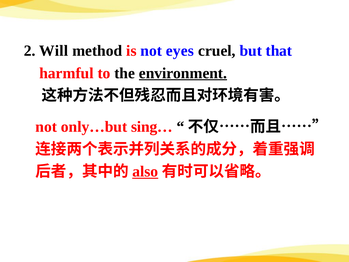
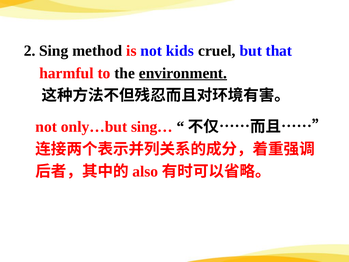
Will: Will -> Sing
eyes: eyes -> kids
also underline: present -> none
